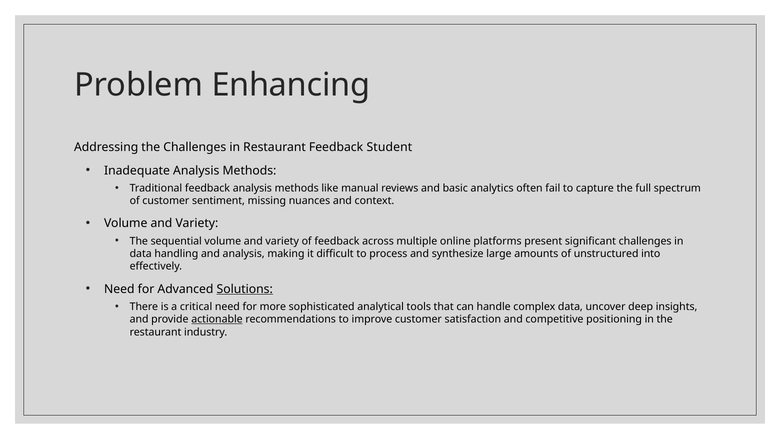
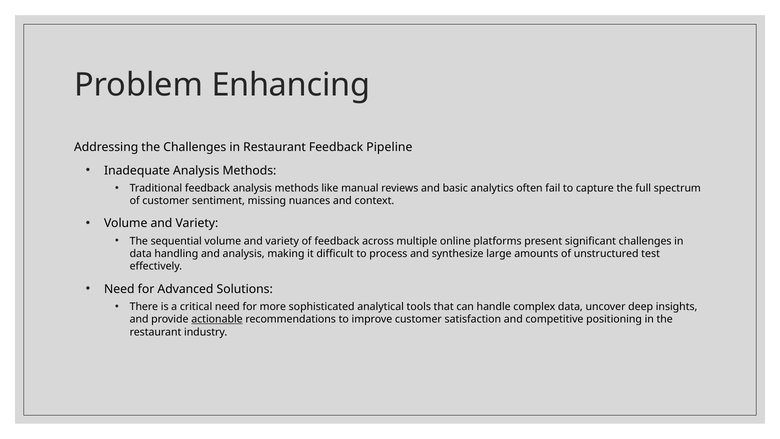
Student: Student -> Pipeline
into: into -> test
Solutions underline: present -> none
